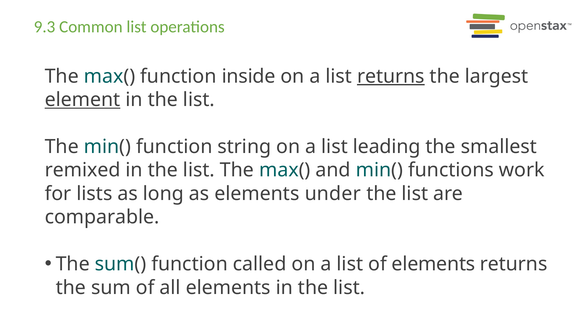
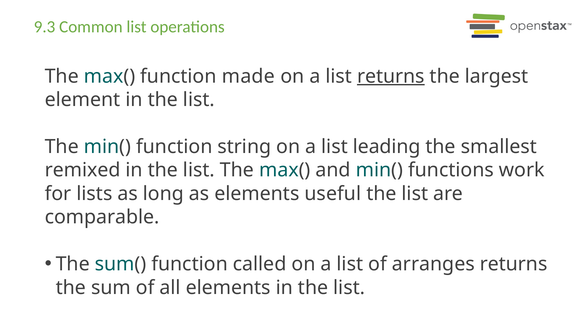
inside: inside -> made
element underline: present -> none
under: under -> useful
of elements: elements -> arranges
